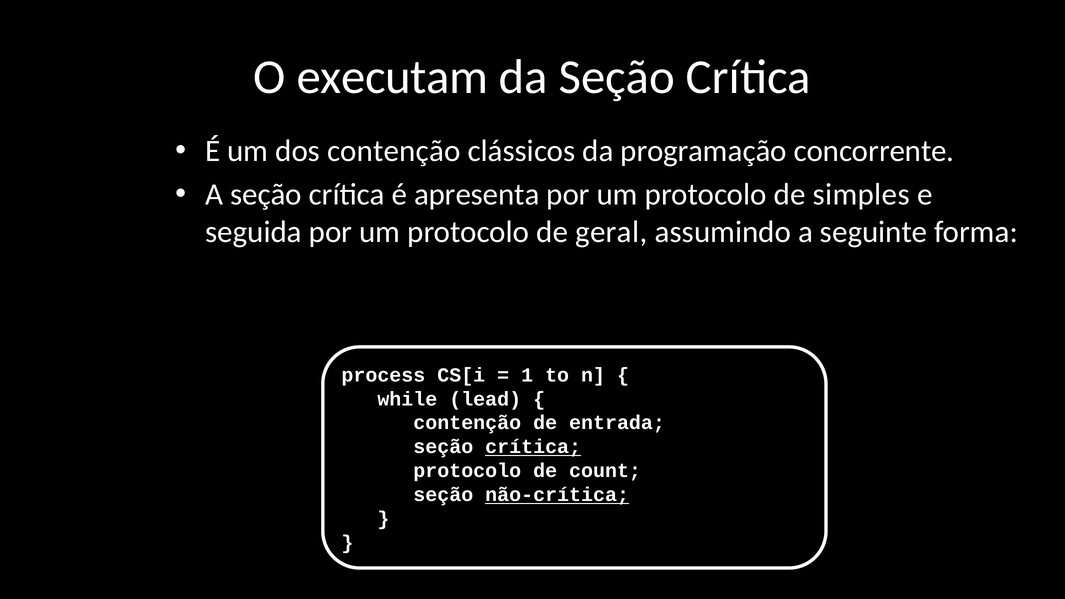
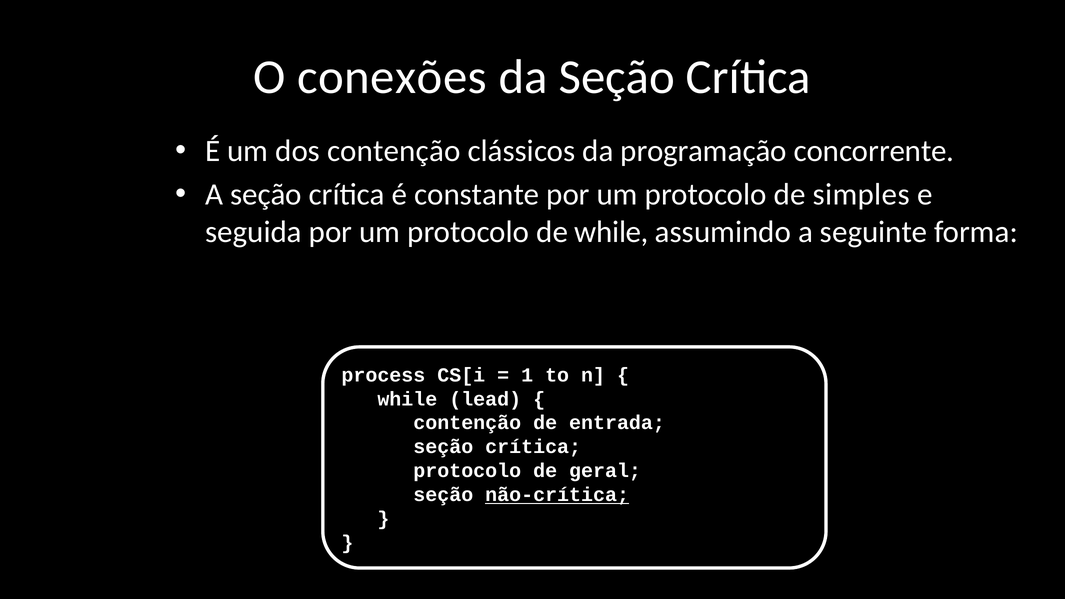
executam: executam -> conexões
apresenta: apresenta -> constante
de geral: geral -> while
crítica at (533, 447) underline: present -> none
count: count -> geral
